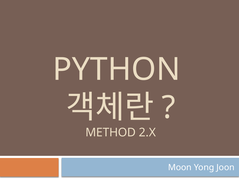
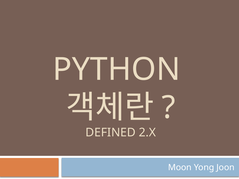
METHOD: METHOD -> DEFINED
